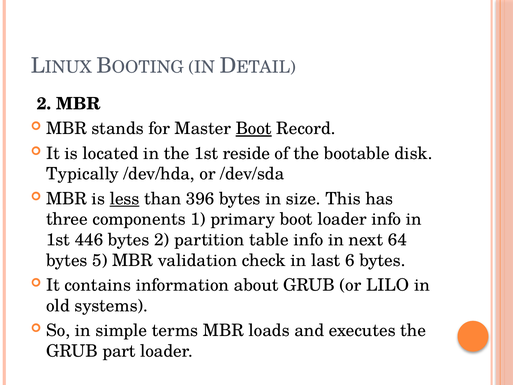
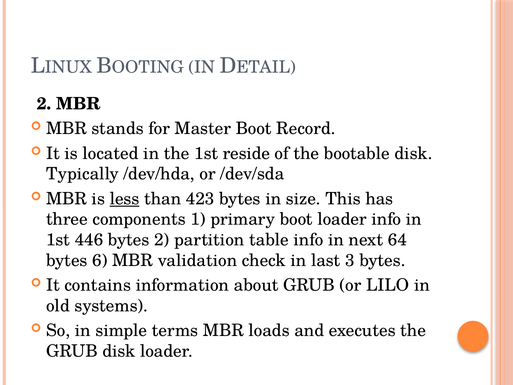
Boot at (254, 129) underline: present -> none
396: 396 -> 423
5: 5 -> 6
6: 6 -> 3
GRUB part: part -> disk
